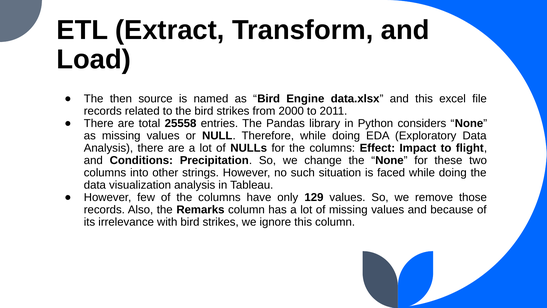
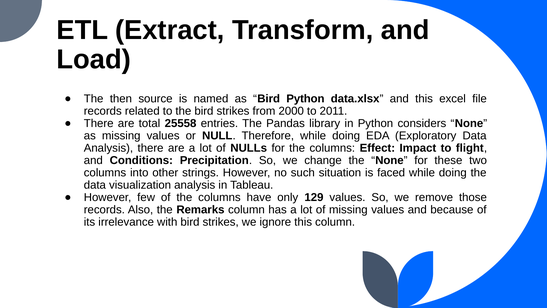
Bird Engine: Engine -> Python
